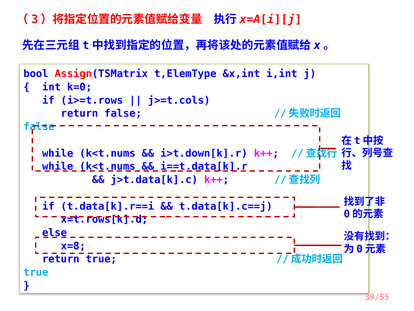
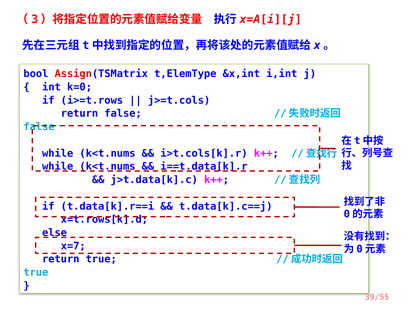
i>t.down[k].r: i>t.down[k].r -> i>t.cols[k].r
x=8: x=8 -> x=7
